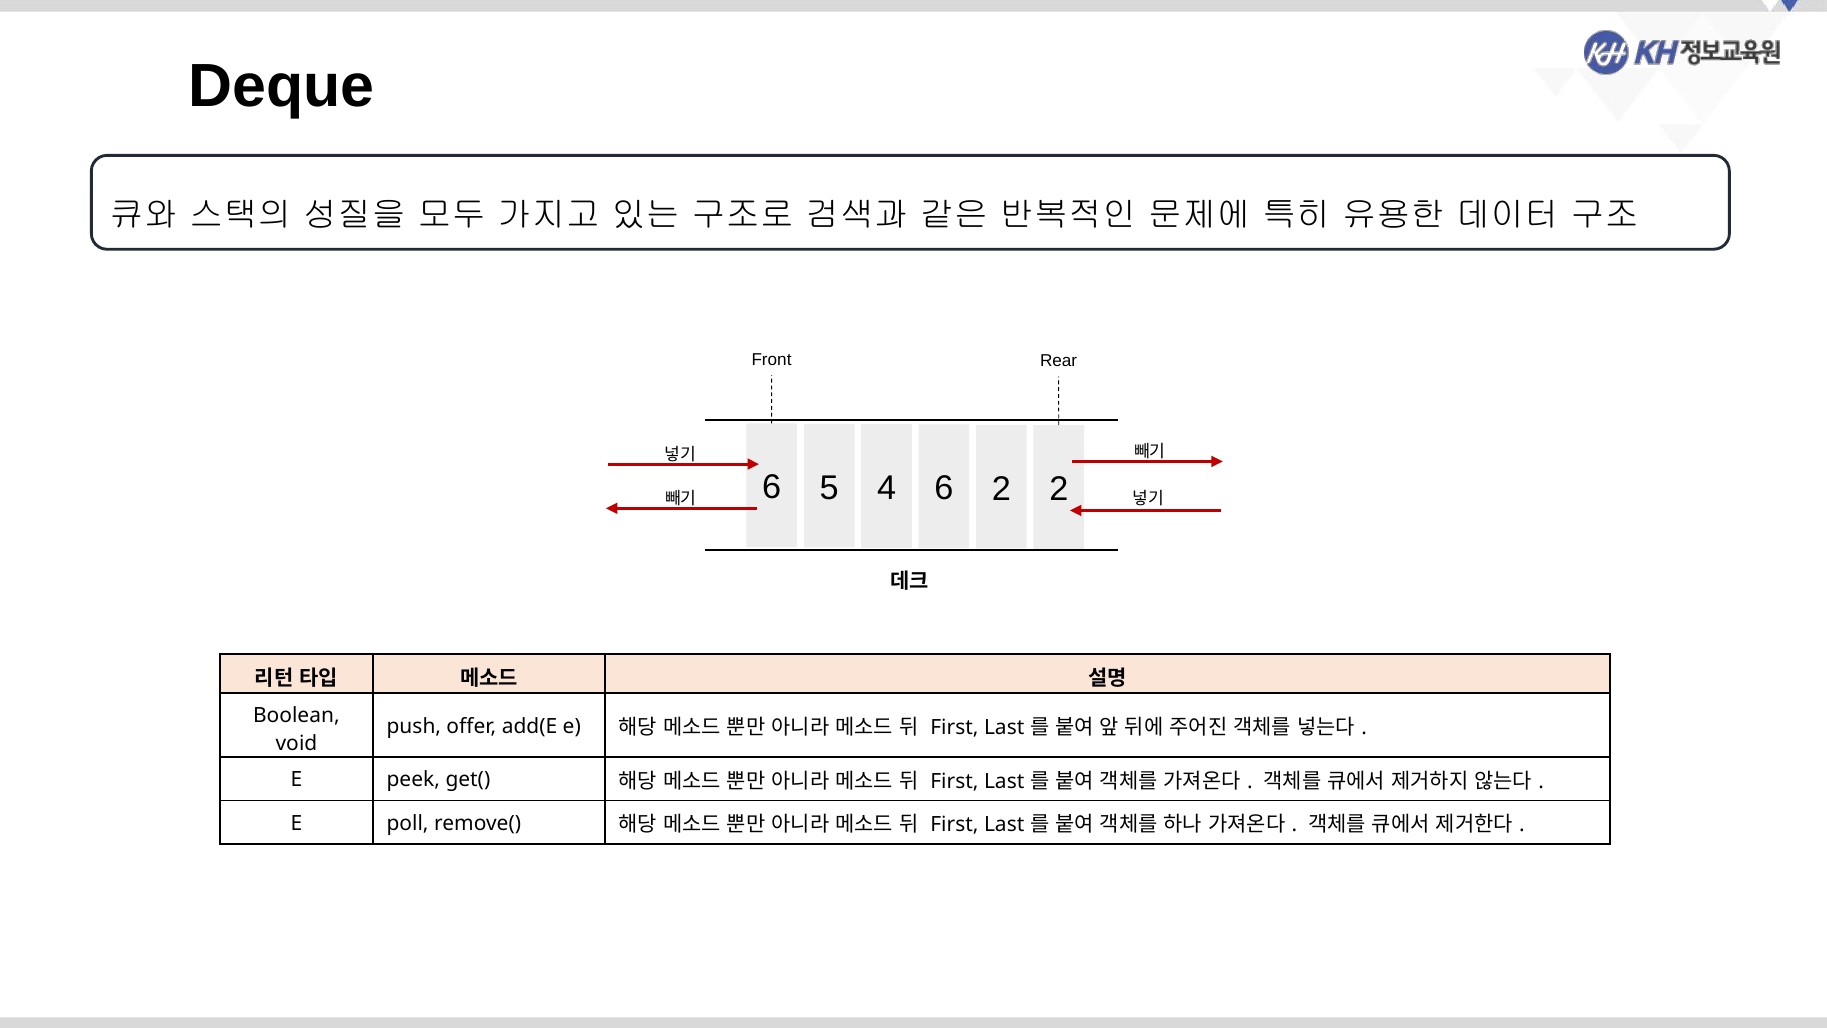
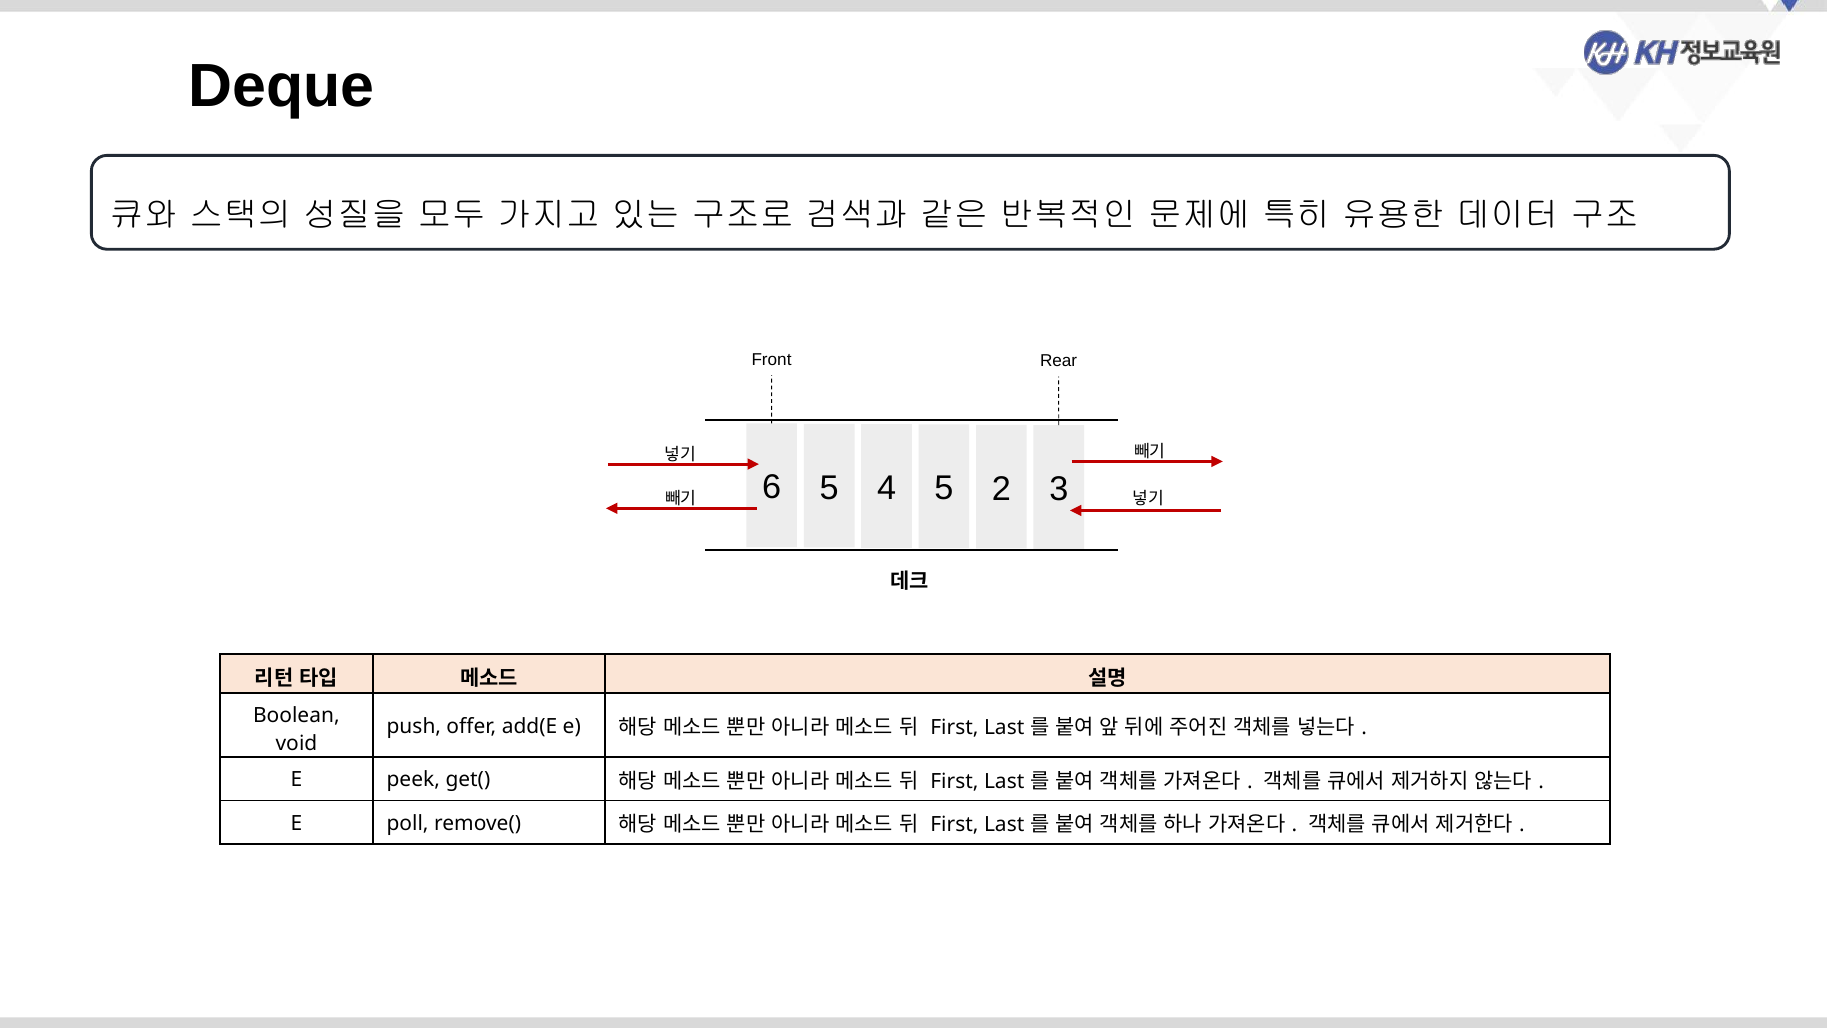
4 6: 6 -> 5
2 2: 2 -> 3
